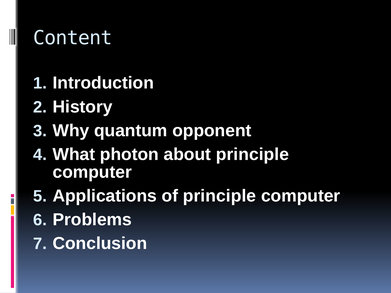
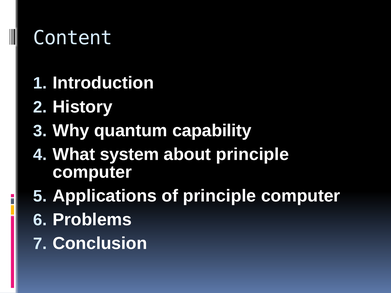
opponent: opponent -> capability
photon: photon -> system
